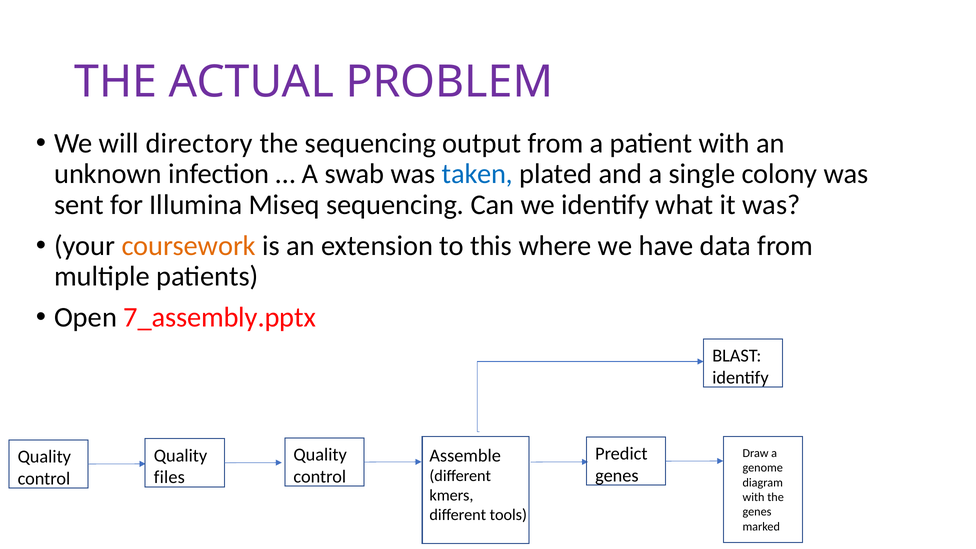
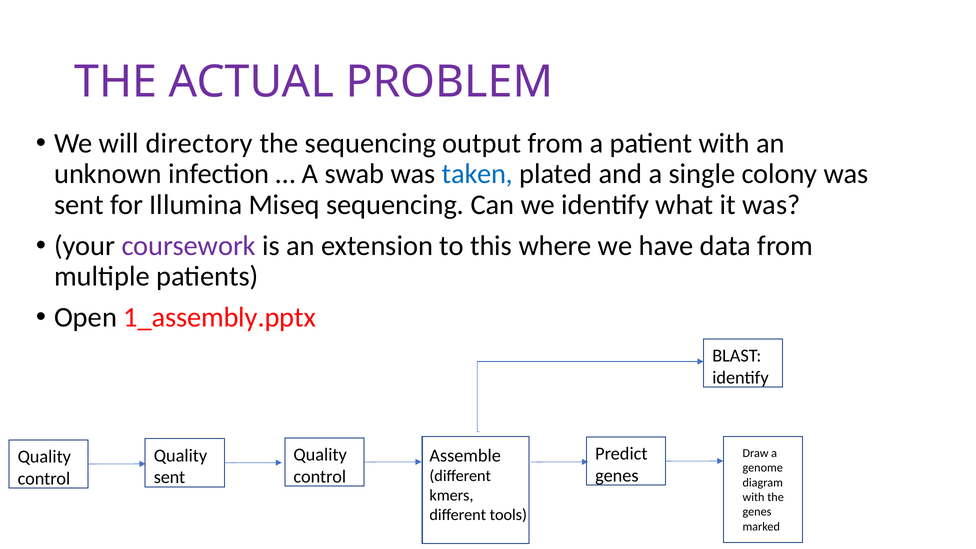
coursework colour: orange -> purple
7_assembly.pptx: 7_assembly.pptx -> 1_assembly.pptx
files at (169, 477): files -> sent
